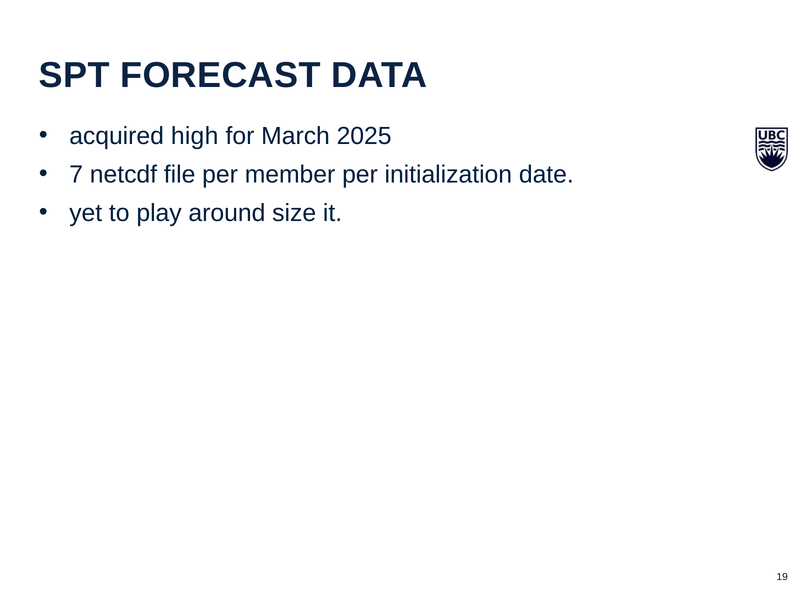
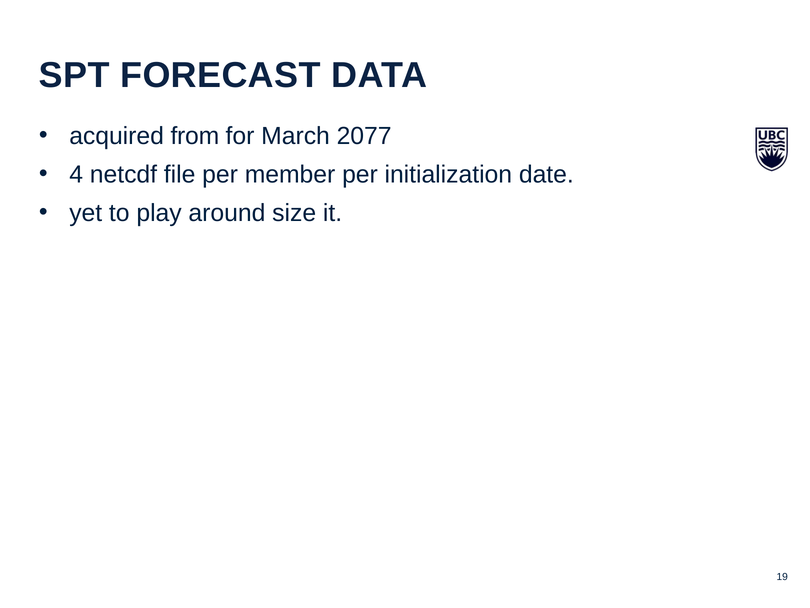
high: high -> from
2025: 2025 -> 2077
7: 7 -> 4
